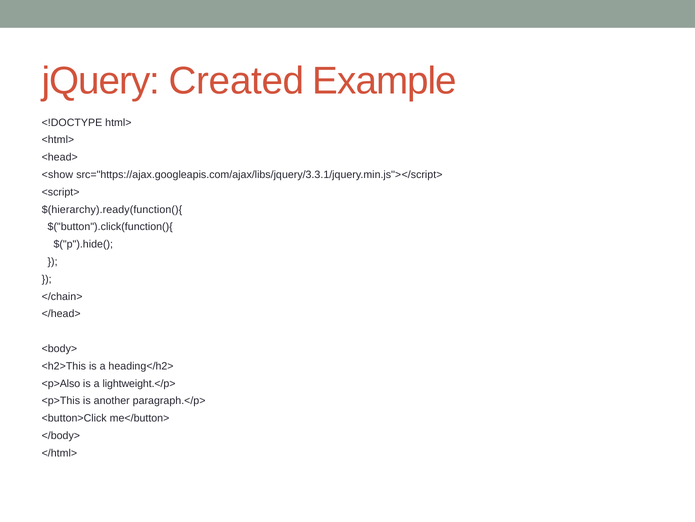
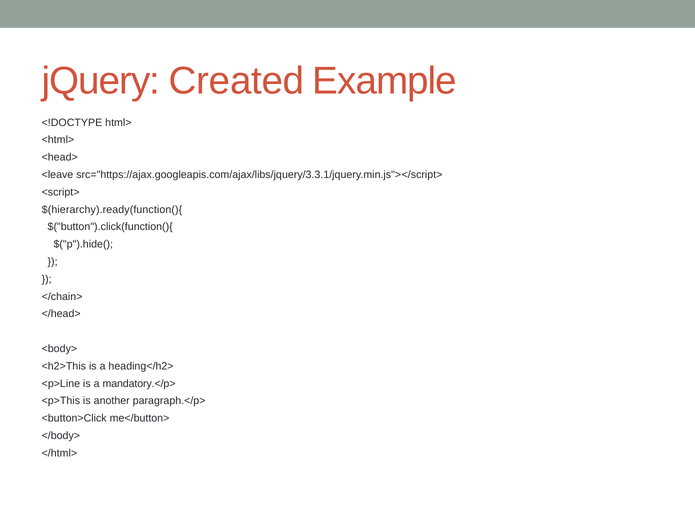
<show: <show -> <leave
<p>Also: <p>Also -> <p>Line
lightweight.</p>: lightweight.</p> -> mandatory.</p>
